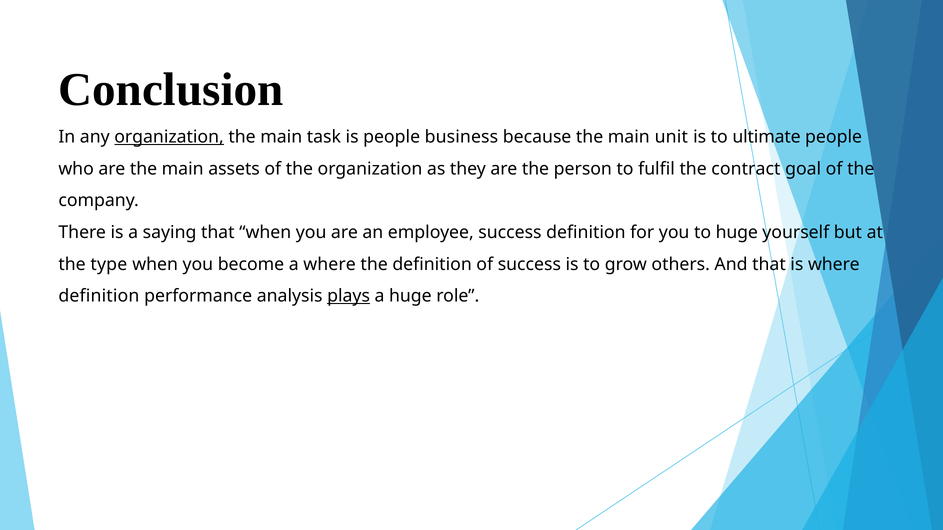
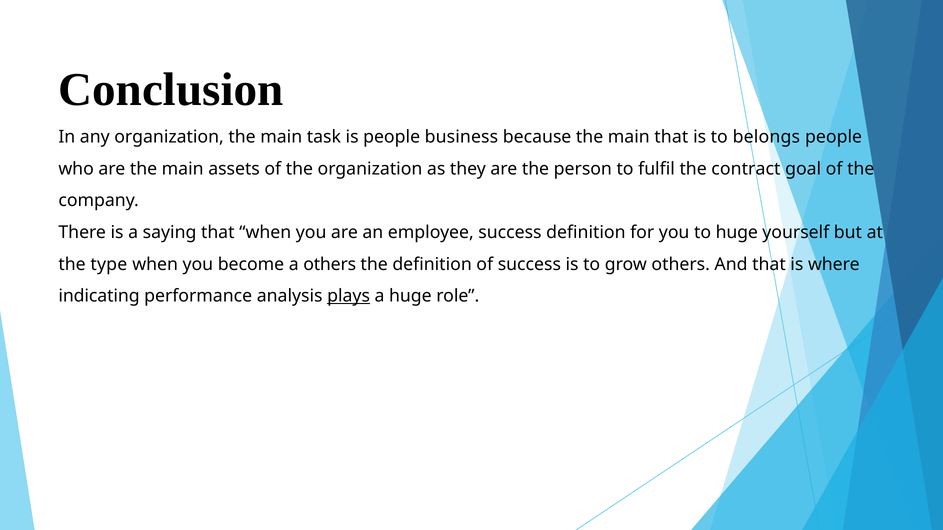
organization at (169, 137) underline: present -> none
main unit: unit -> that
ultimate: ultimate -> belongs
a where: where -> others
definition at (99, 296): definition -> indicating
